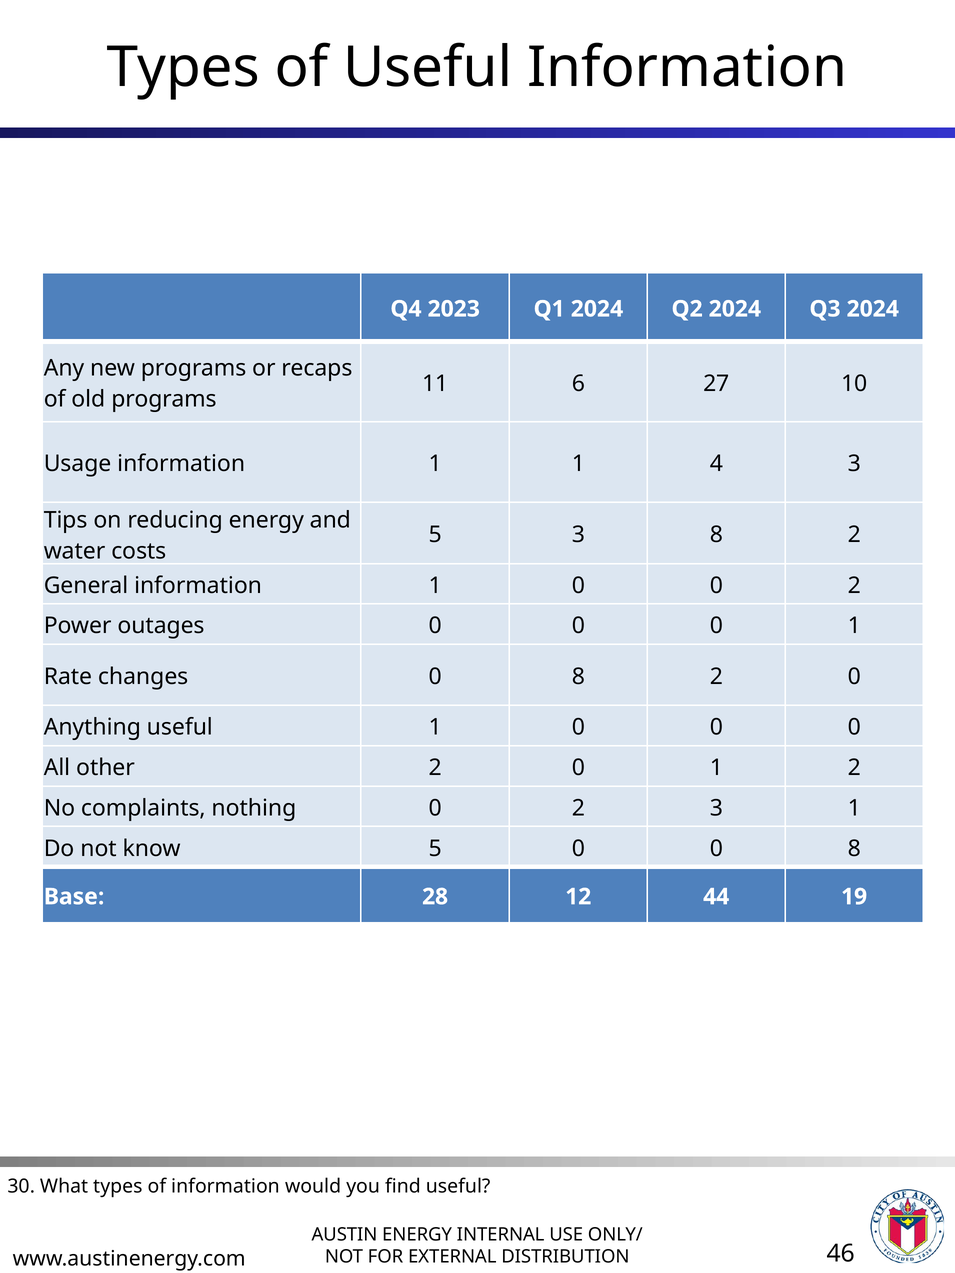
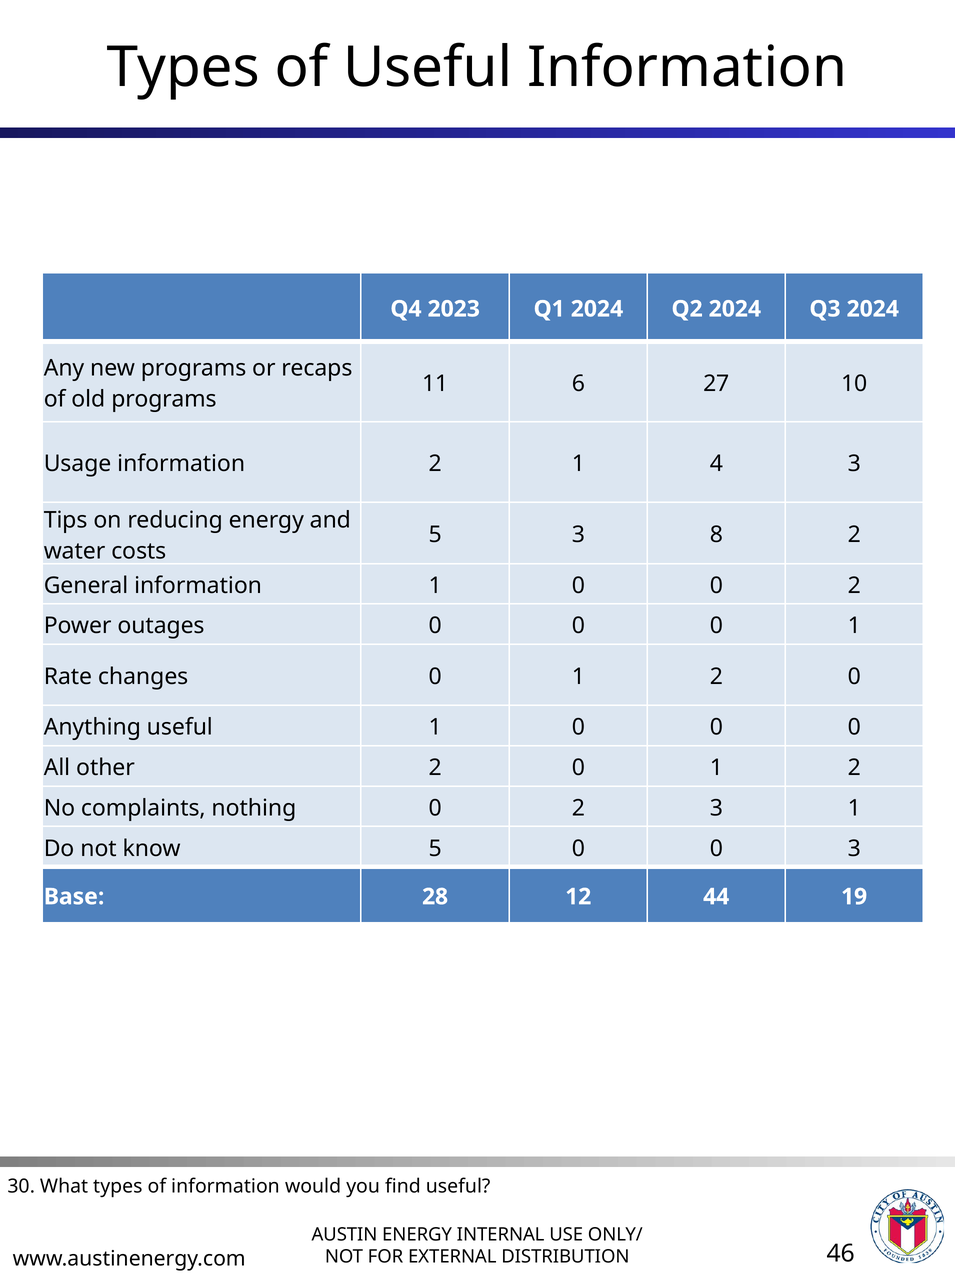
Usage information 1: 1 -> 2
changes 0 8: 8 -> 1
0 0 8: 8 -> 3
